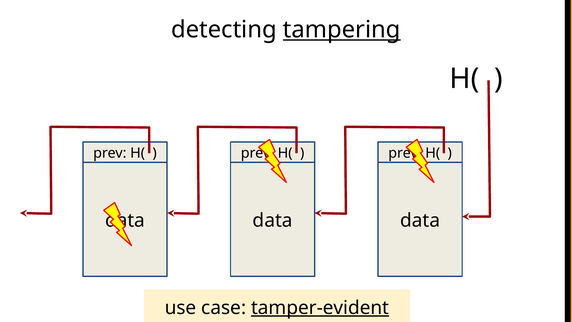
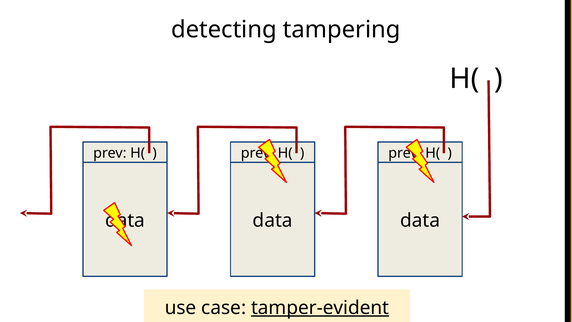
tampering underline: present -> none
